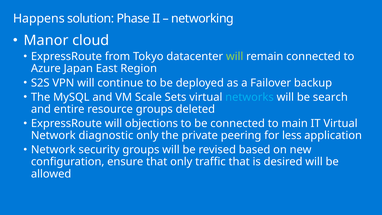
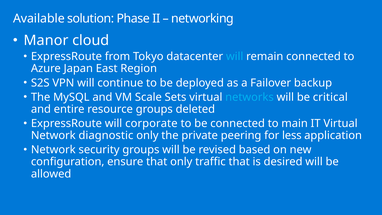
Happens: Happens -> Available
will at (235, 56) colour: light green -> light blue
search: search -> critical
objections: objections -> corporate
